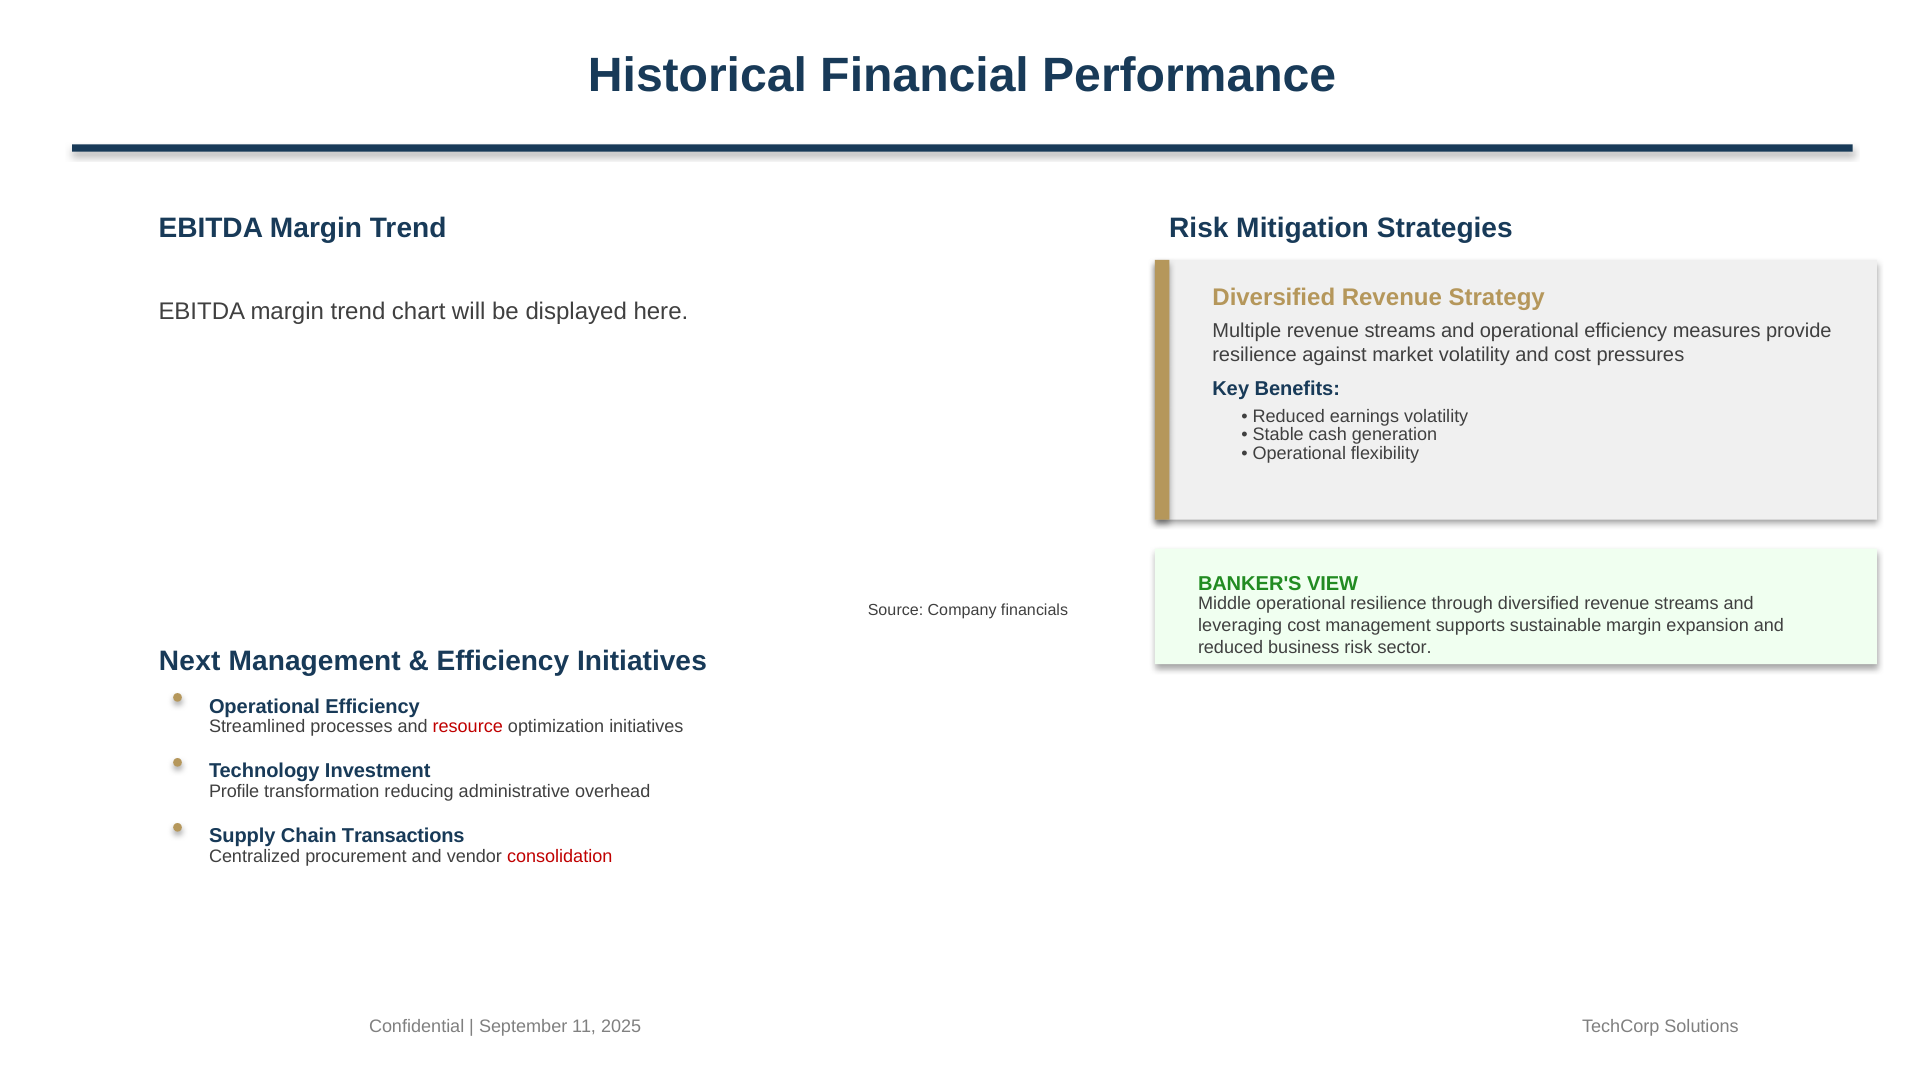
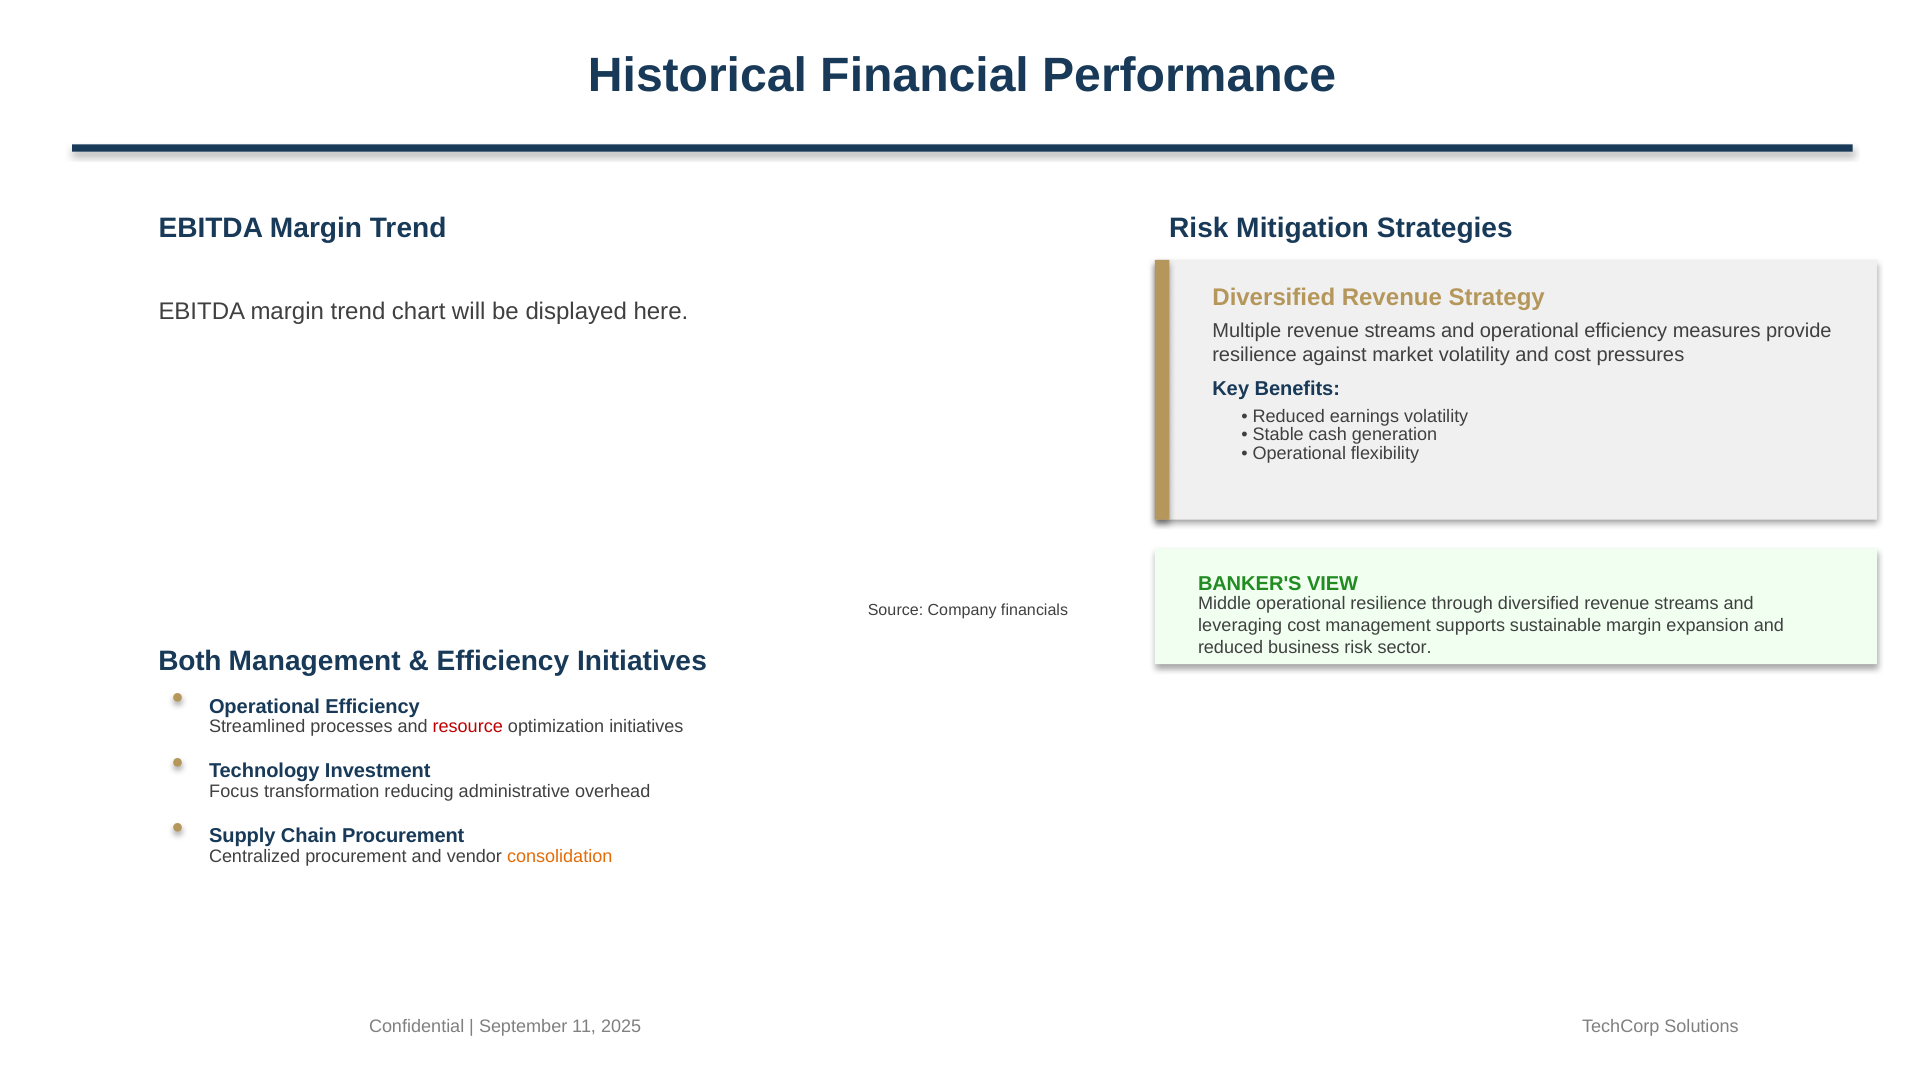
Next: Next -> Both
Profile: Profile -> Focus
Chain Transactions: Transactions -> Procurement
consolidation colour: red -> orange
